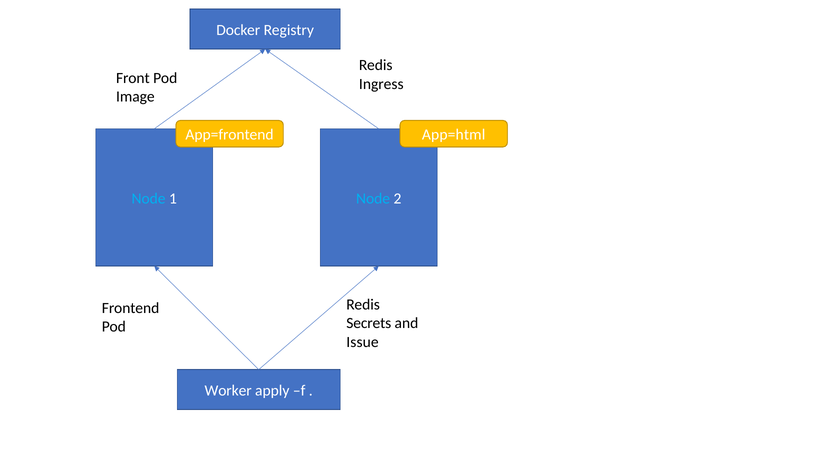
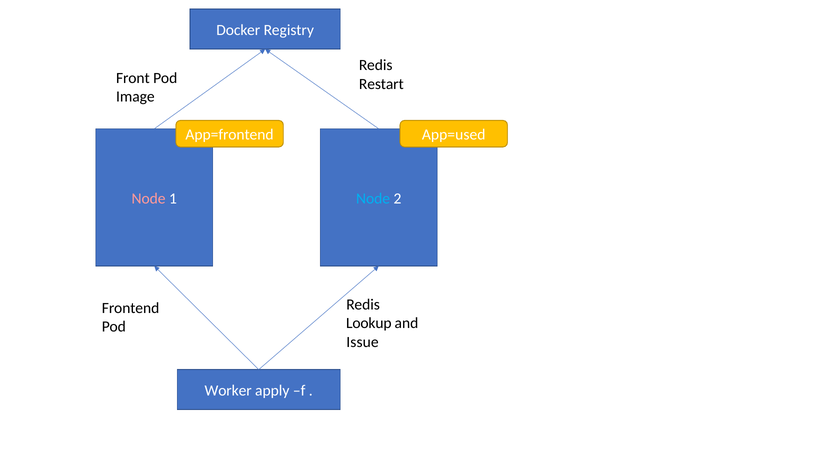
Ingress: Ingress -> Restart
App=html: App=html -> App=used
Node at (149, 198) colour: light blue -> pink
Secrets: Secrets -> Lookup
